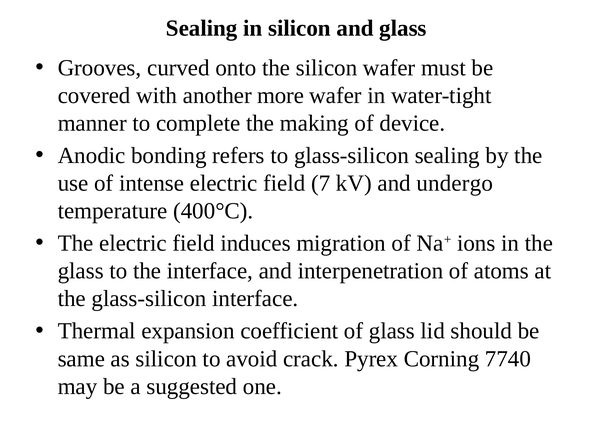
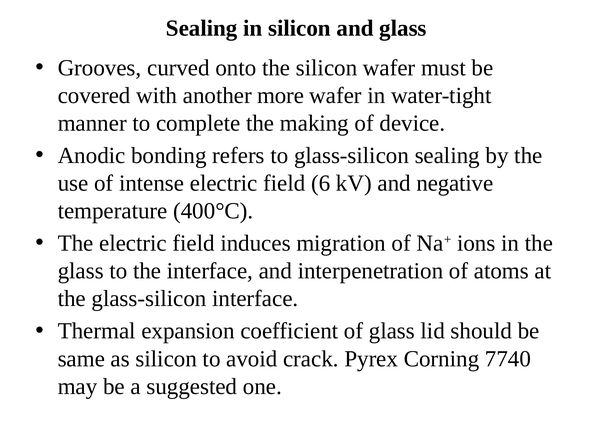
7: 7 -> 6
undergo: undergo -> negative
